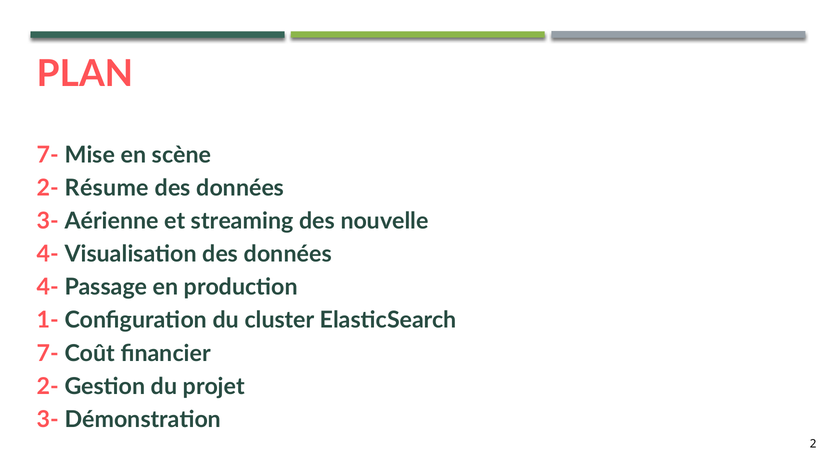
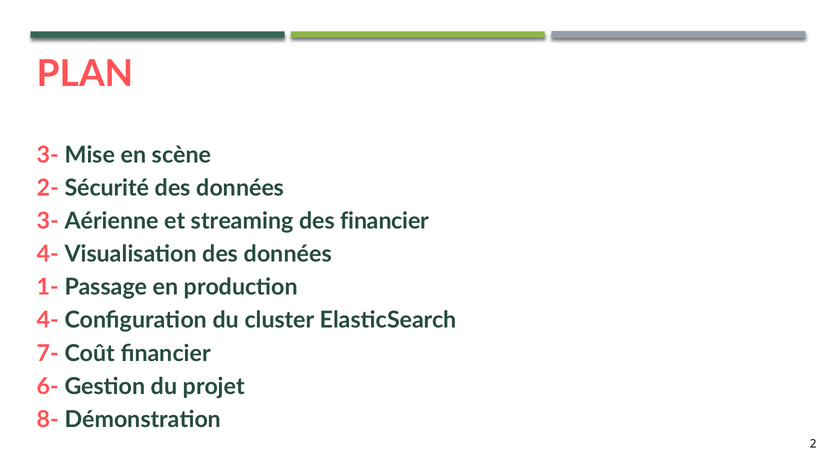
7- at (48, 155): 7- -> 3-
Résume: Résume -> Sécurité
des nouvelle: nouvelle -> financier
4- at (48, 287): 4- -> 1-
1- at (48, 321): 1- -> 4-
2- at (48, 387): 2- -> 6-
3- at (48, 420): 3- -> 8-
